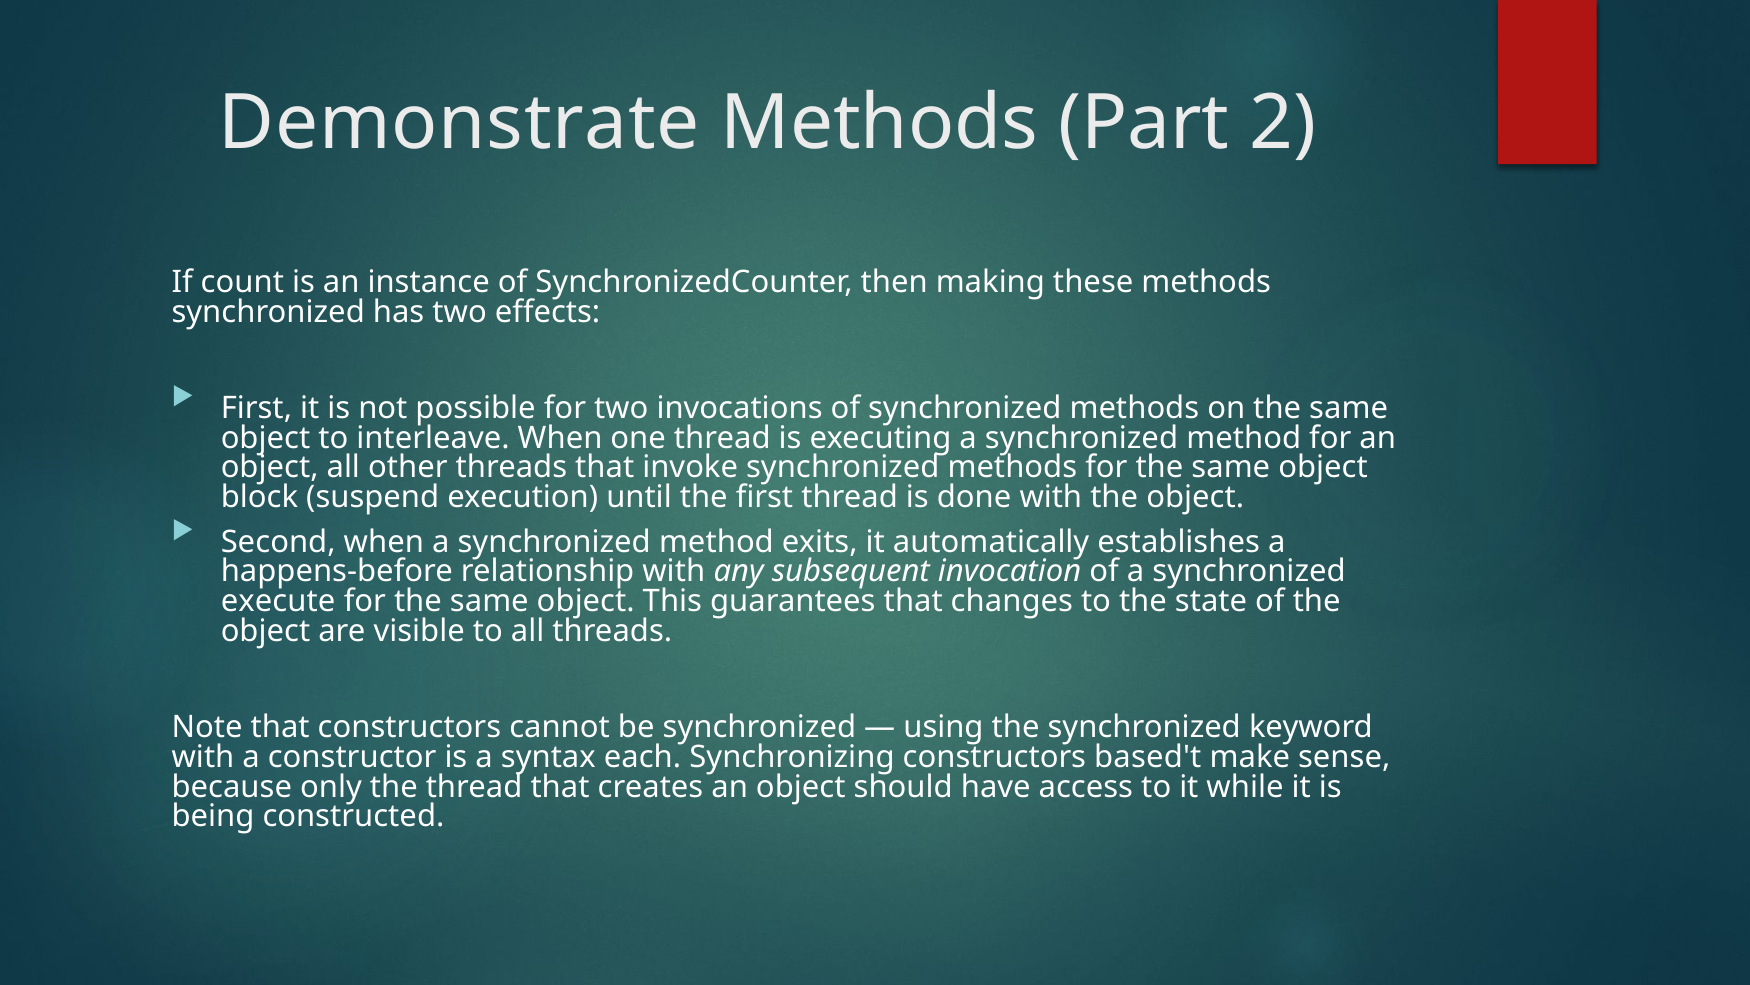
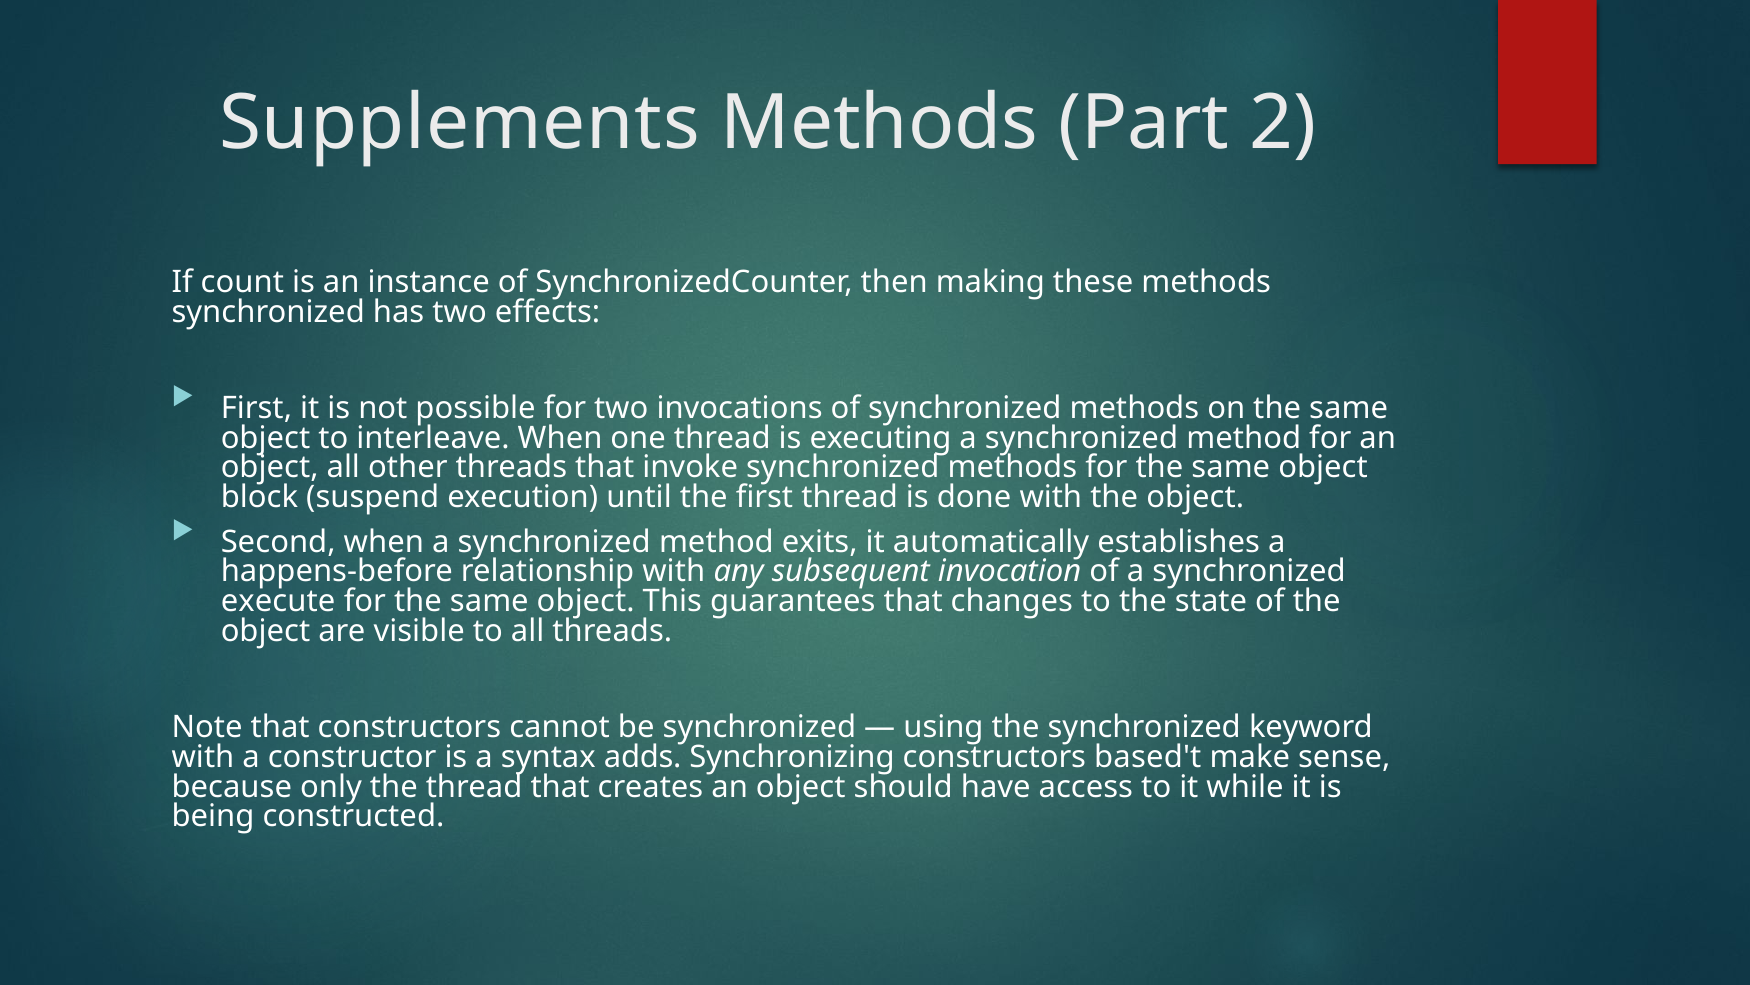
Demonstrate: Demonstrate -> Supplements
each: each -> adds
